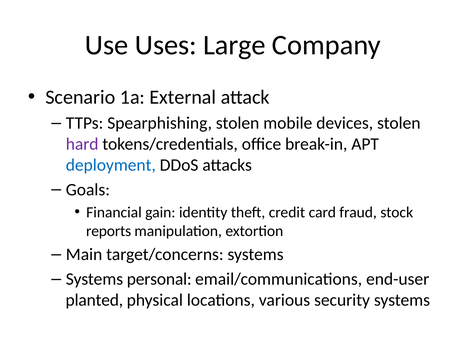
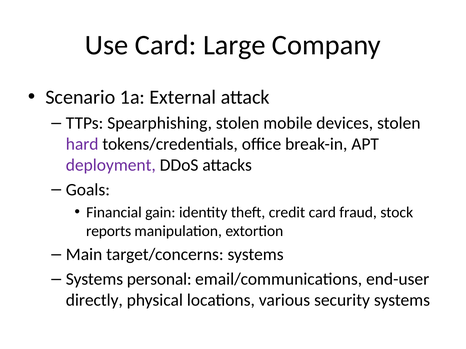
Use Uses: Uses -> Card
deployment colour: blue -> purple
planted: planted -> directly
